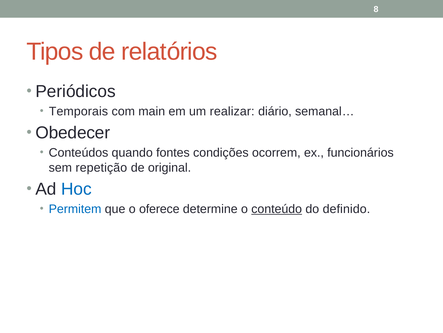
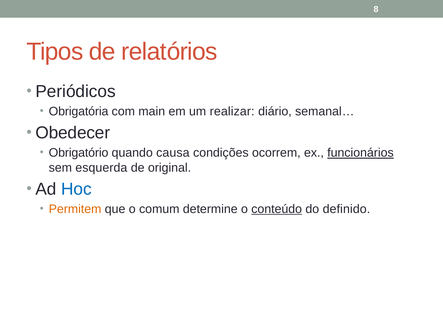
Temporais: Temporais -> Obrigatória
Conteúdos: Conteúdos -> Obrigatório
fontes: fontes -> causa
funcionários underline: none -> present
repetição: repetição -> esquerda
Permitem colour: blue -> orange
oferece: oferece -> comum
